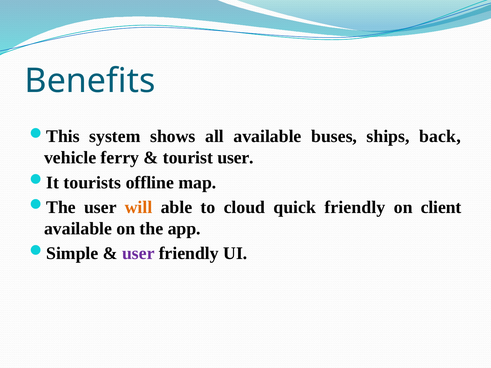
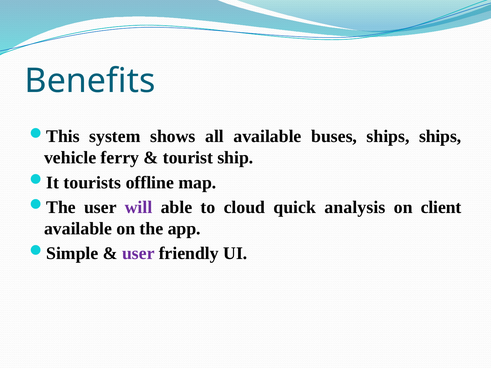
ships back: back -> ships
tourist user: user -> ship
will colour: orange -> purple
quick friendly: friendly -> analysis
